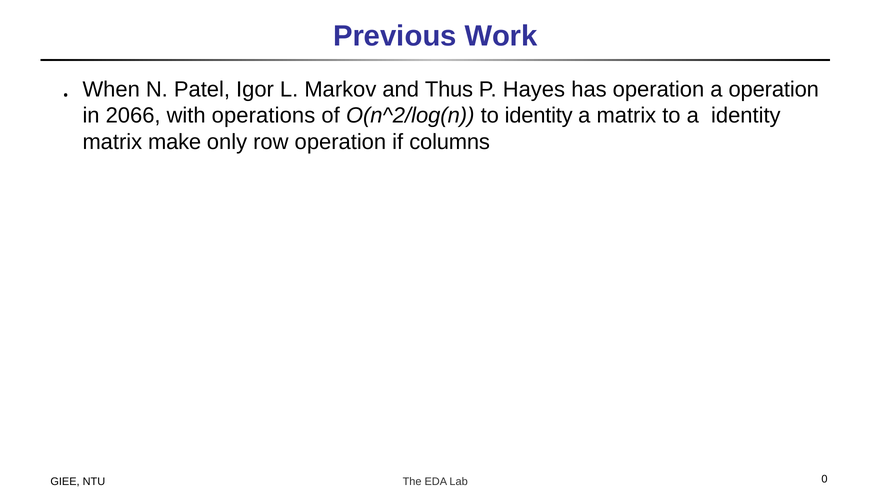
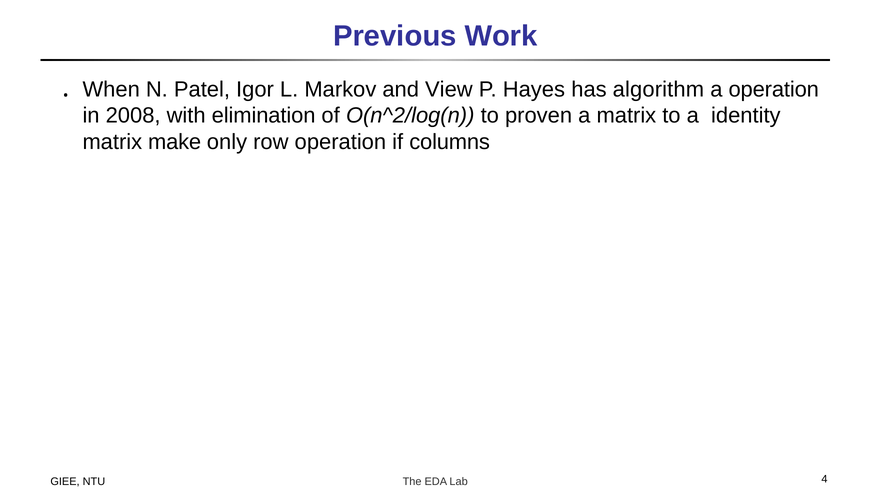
Thus: Thus -> View
has operation: operation -> algorithm
2066: 2066 -> 2008
operations: operations -> elimination
to identity: identity -> proven
0: 0 -> 4
